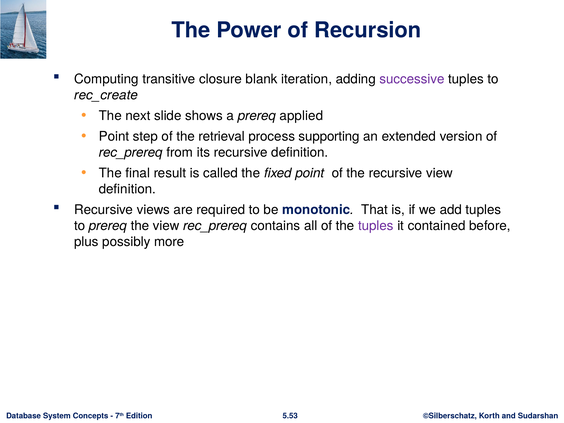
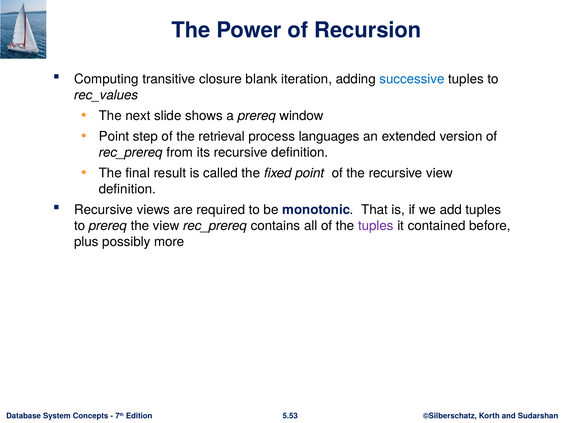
successive colour: purple -> blue
rec_create: rec_create -> rec_values
applied: applied -> window
supporting: supporting -> languages
